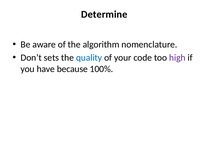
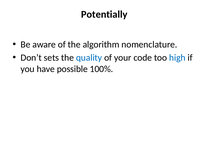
Determine: Determine -> Potentially
high colour: purple -> blue
because: because -> possible
